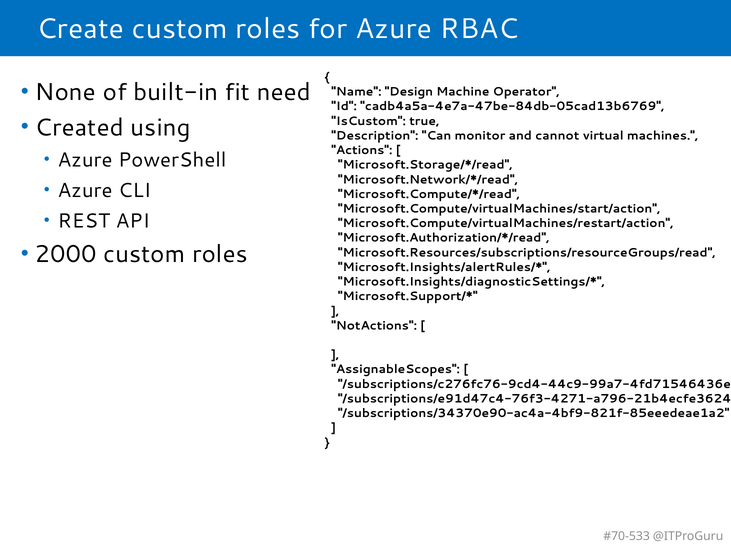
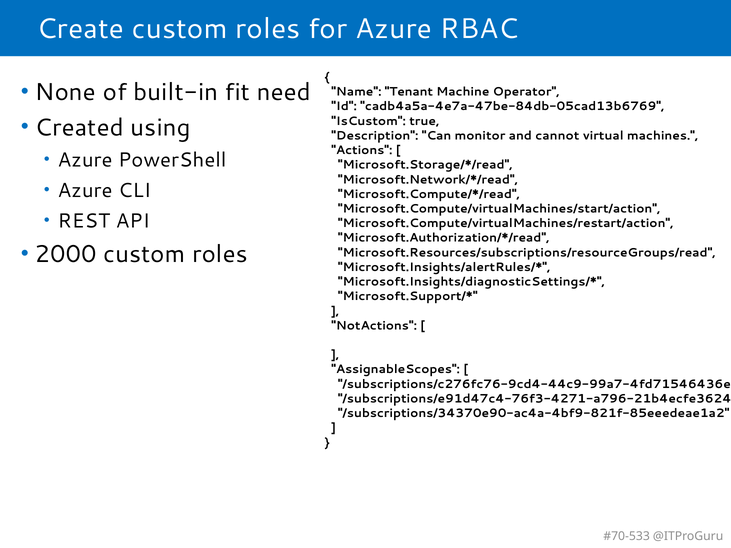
Design: Design -> Tenant
